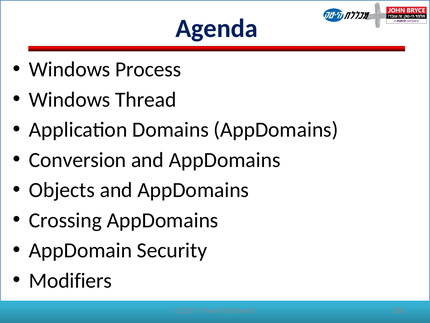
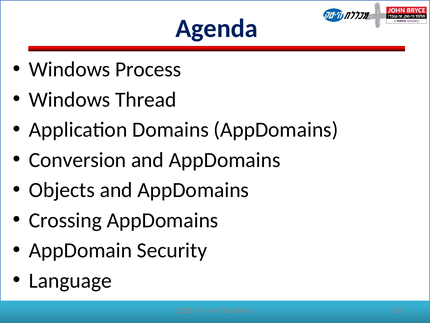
Modifiers: Modifiers -> Language
